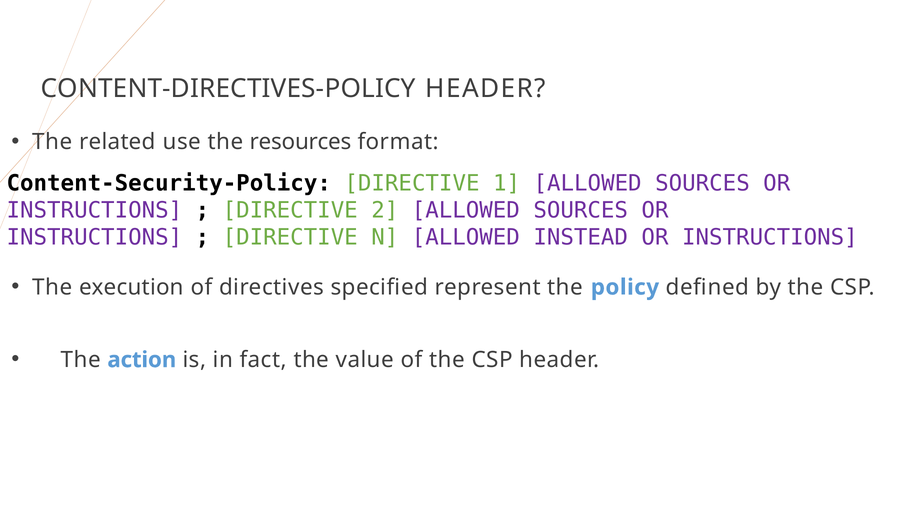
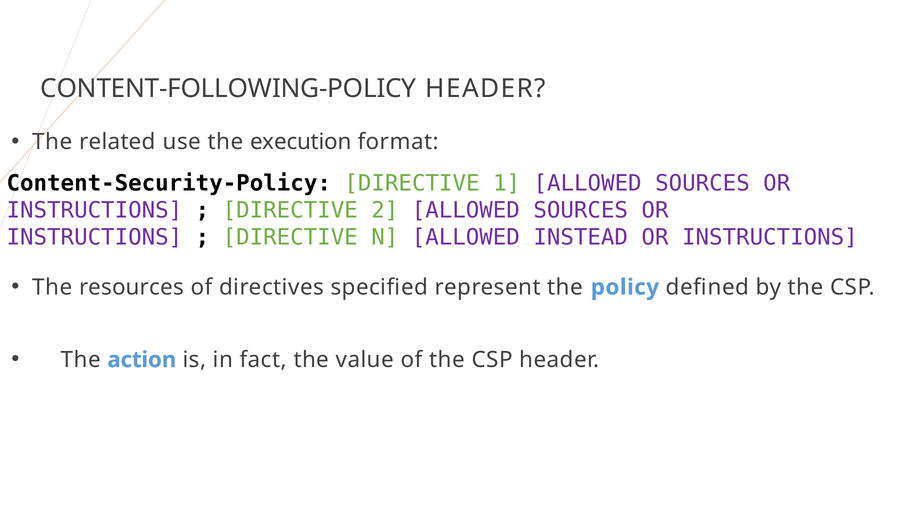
CONTENT-DIRECTIVES-POLICY: CONTENT-DIRECTIVES-POLICY -> CONTENT-FOLLOWING-POLICY
resources: resources -> execution
execution: execution -> resources
